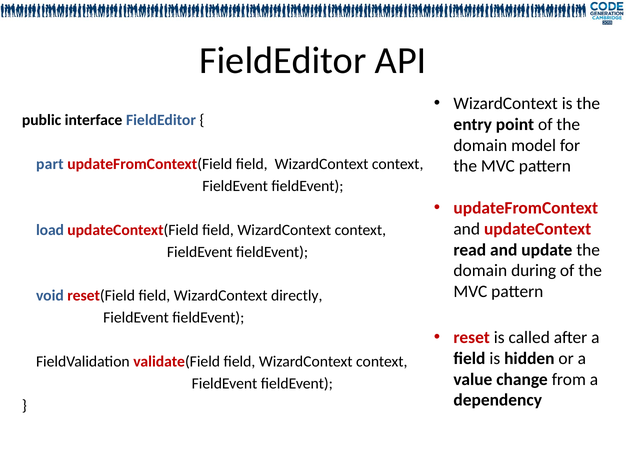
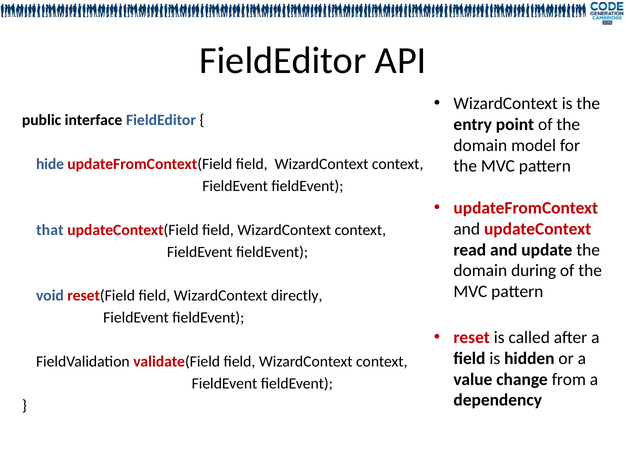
part: part -> hide
load: load -> that
